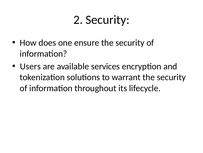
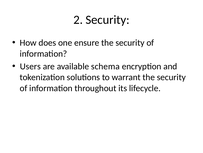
services: services -> schema
